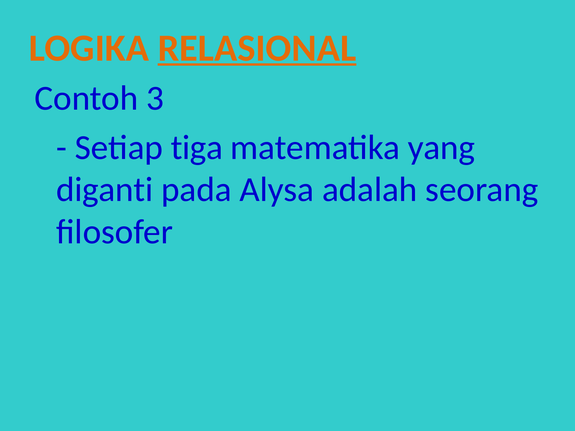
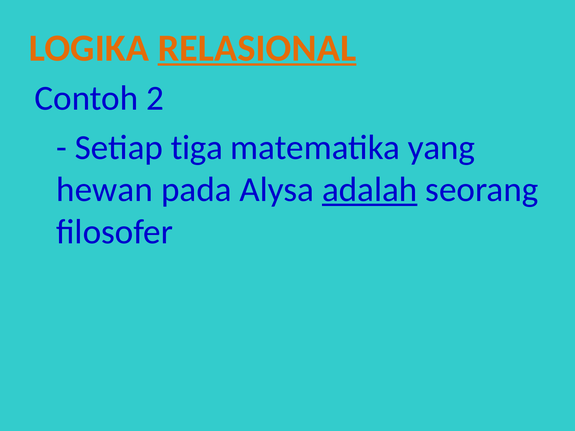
3: 3 -> 2
diganti: diganti -> hewan
adalah underline: none -> present
